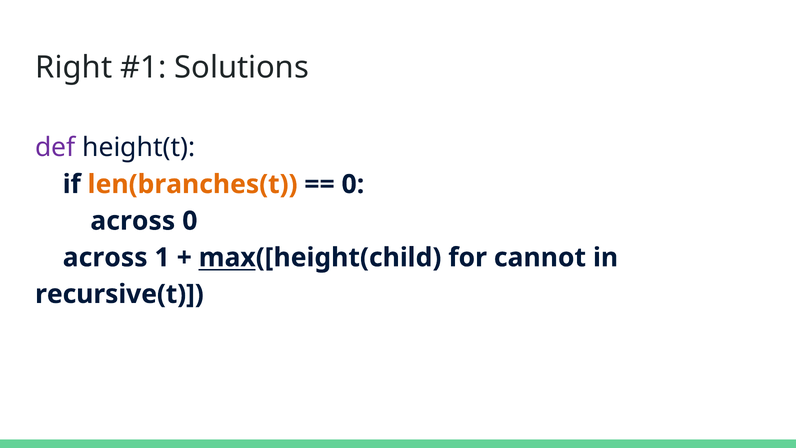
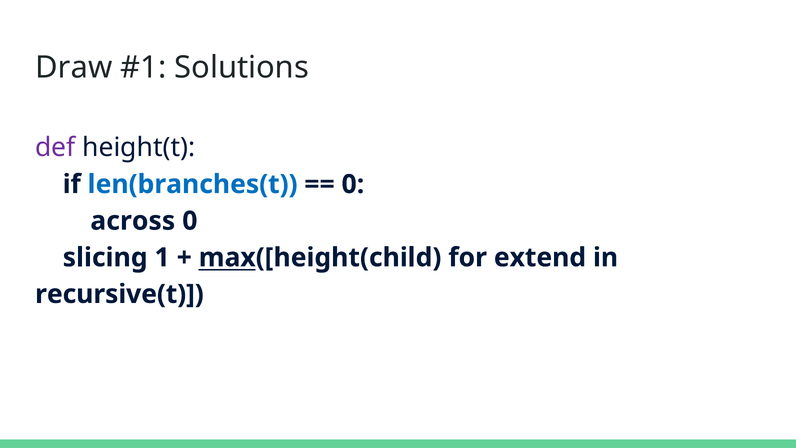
Right: Right -> Draw
len(branches(t colour: orange -> blue
across at (105, 257): across -> slicing
cannot: cannot -> extend
